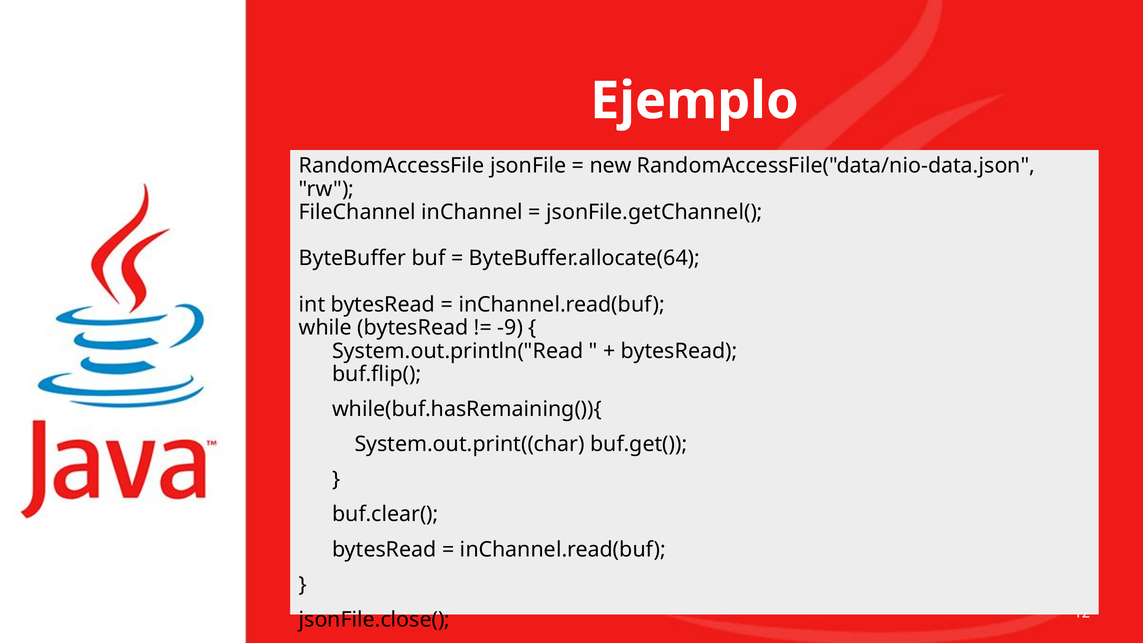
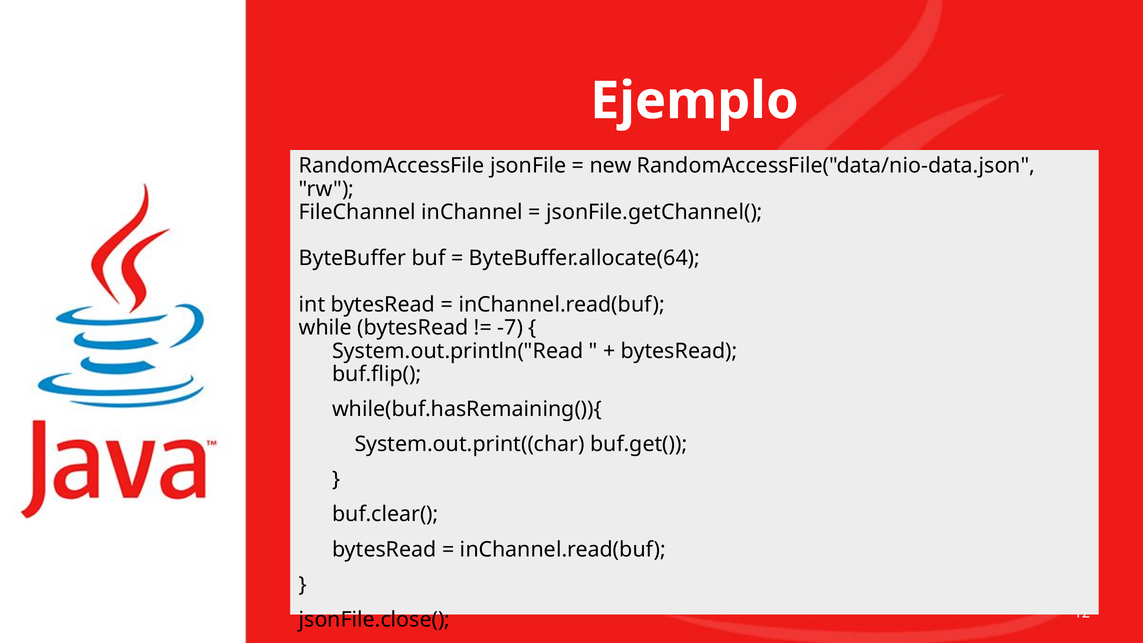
-9: -9 -> -7
